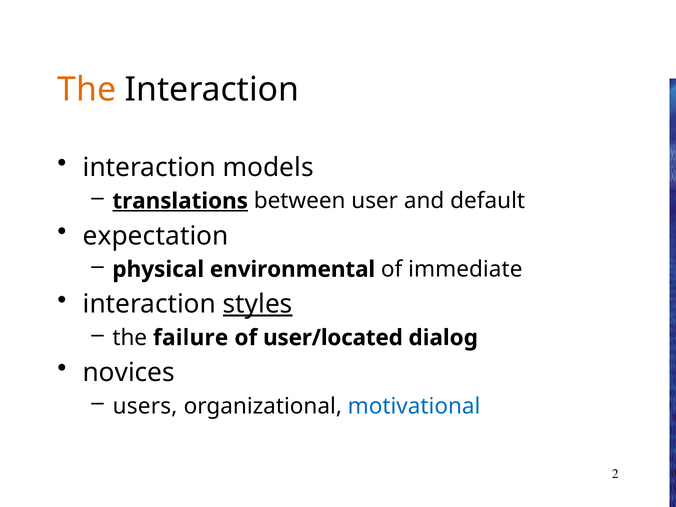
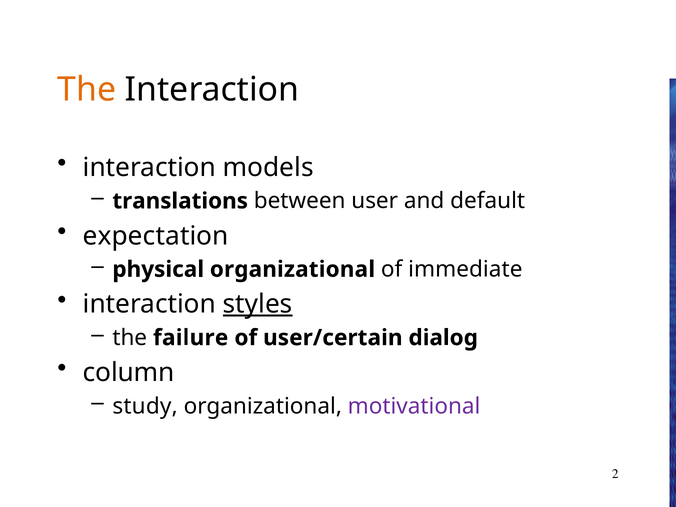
translations underline: present -> none
physical environmental: environmental -> organizational
user/located: user/located -> user/certain
novices: novices -> column
users: users -> study
motivational colour: blue -> purple
